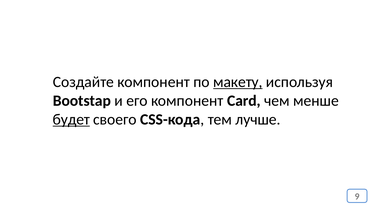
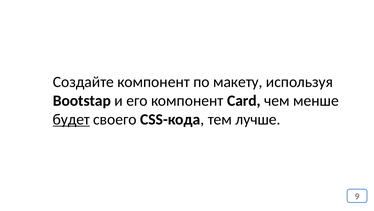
макету underline: present -> none
